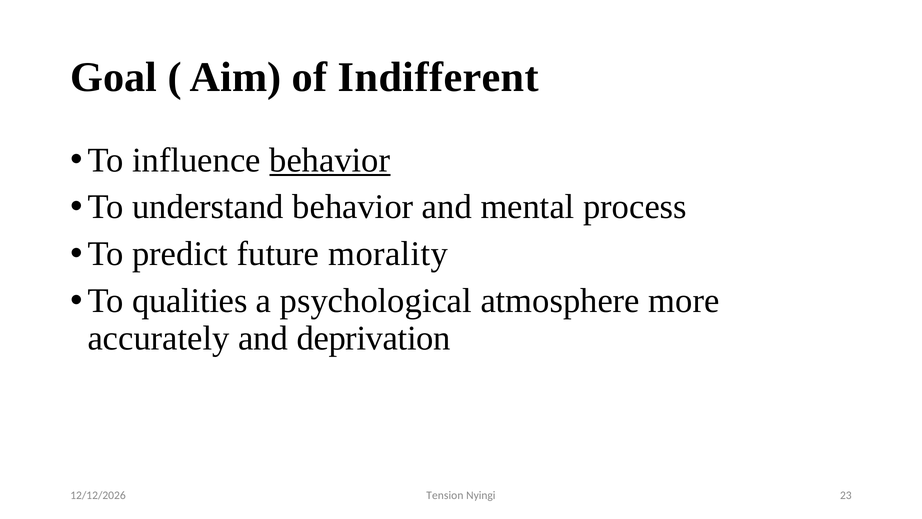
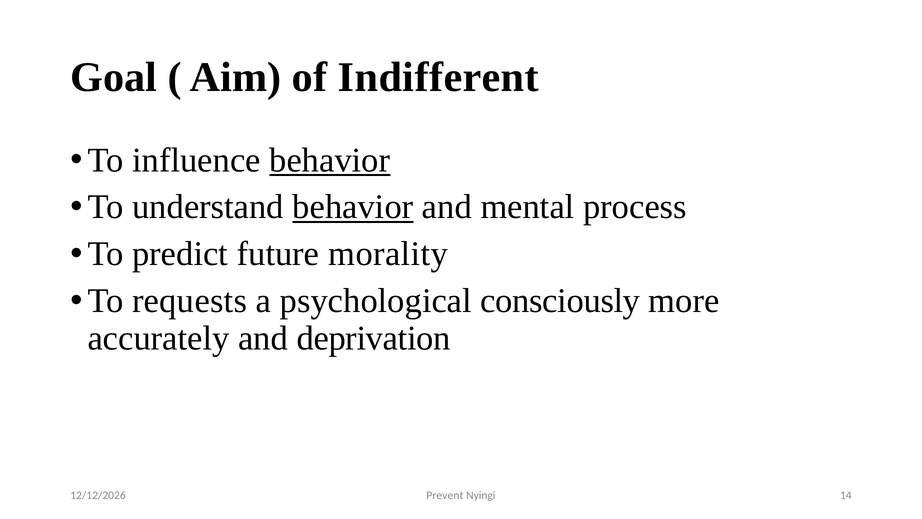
behavior at (353, 207) underline: none -> present
qualities: qualities -> requests
atmosphere: atmosphere -> consciously
Tension: Tension -> Prevent
23: 23 -> 14
